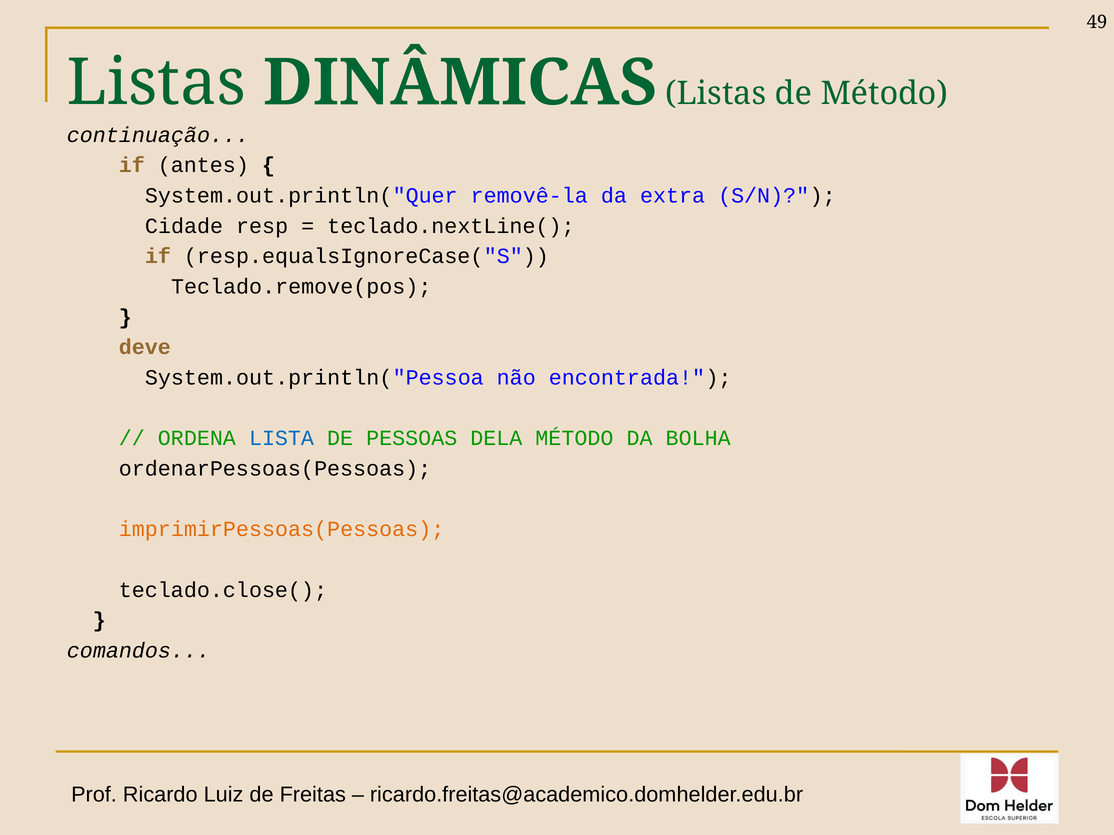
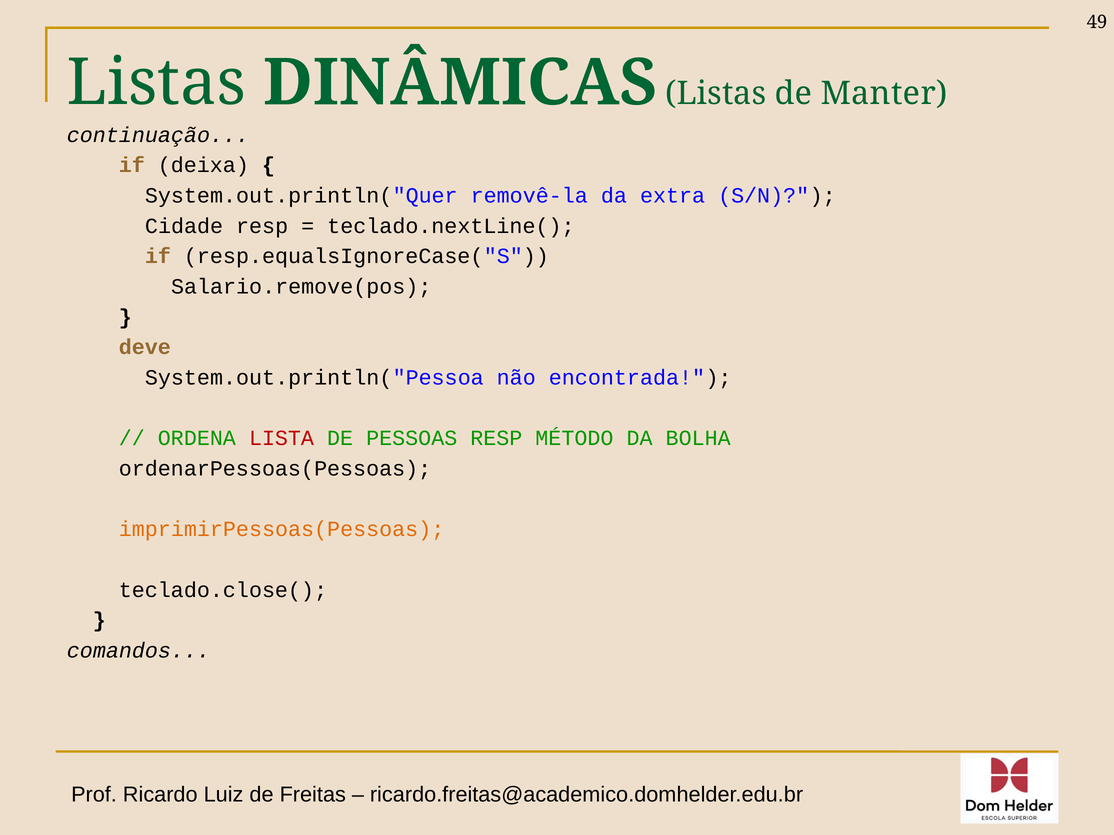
de Método: Método -> Manter
antes: antes -> deixa
Teclado.remove(pos: Teclado.remove(pos -> Salario.remove(pos
LISTA colour: blue -> red
PESSOAS DELA: DELA -> RESP
